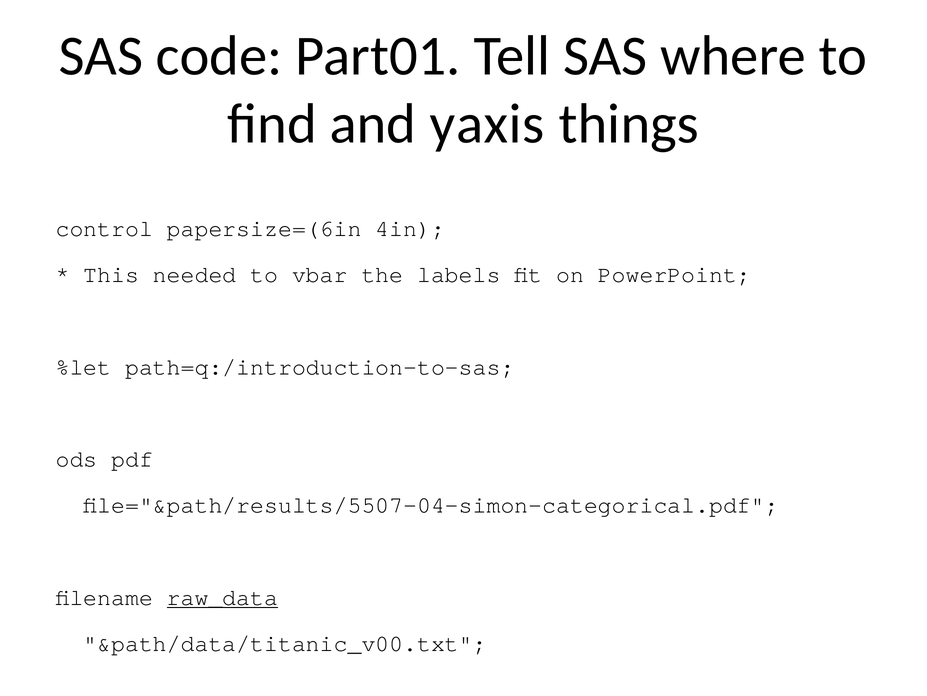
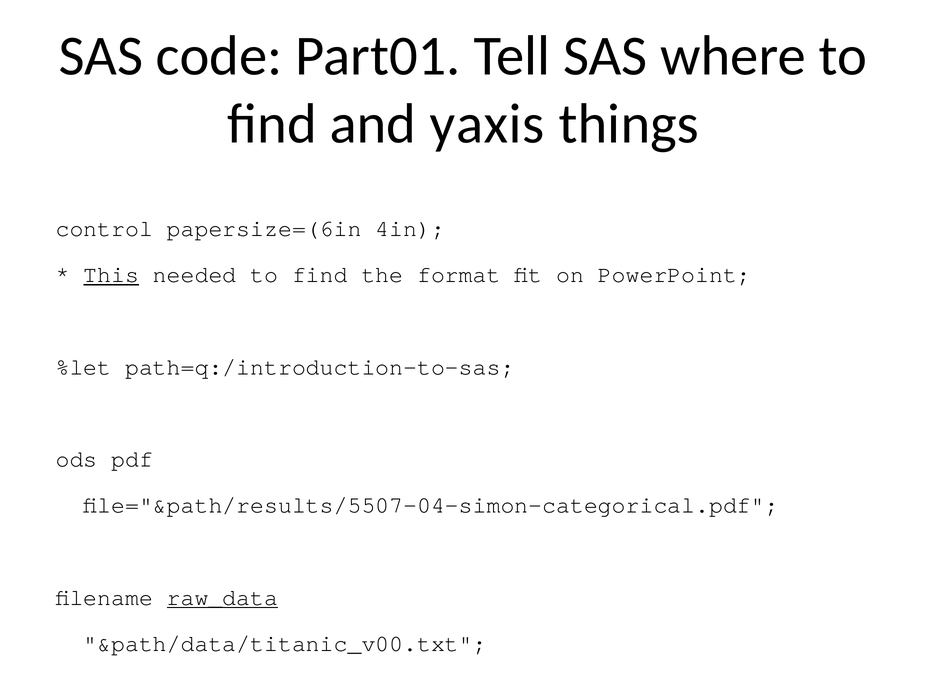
This underline: none -> present
needed to vbar: vbar -> find
labels: labels -> format
